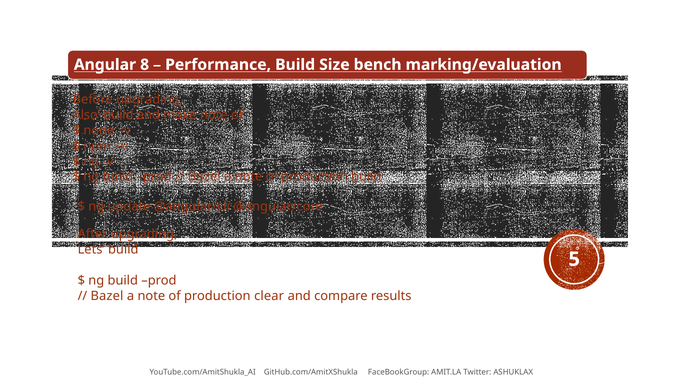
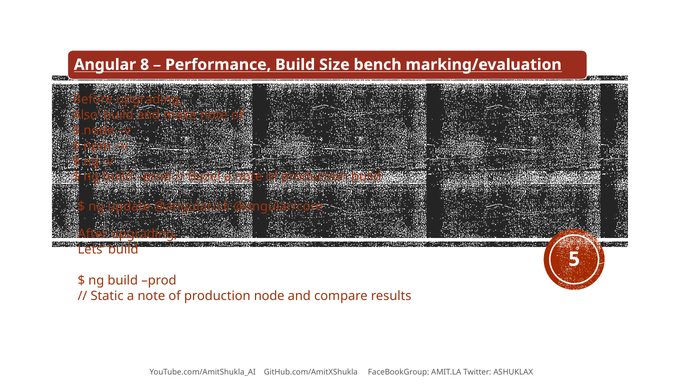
Bazel at (107, 296): Bazel -> Static
production clear: clear -> node
